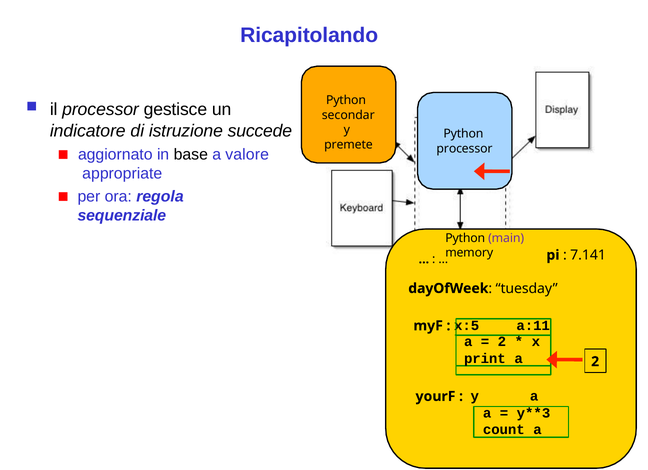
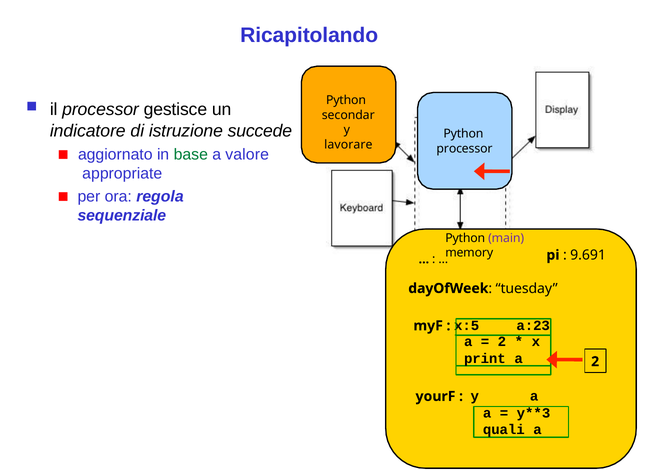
premete: premete -> lavorare
base colour: black -> green
7.141: 7.141 -> 9.691
a:11: a:11 -> a:23
count: count -> quali
